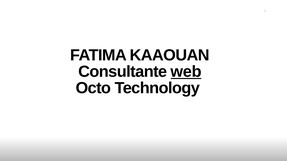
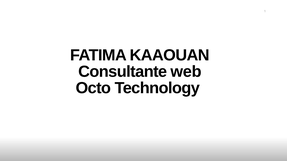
web underline: present -> none
